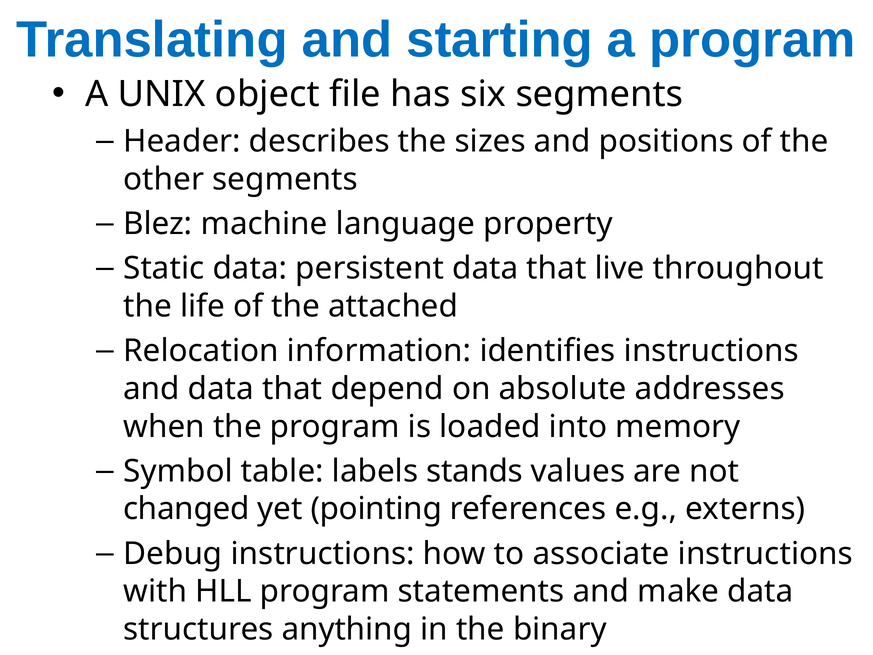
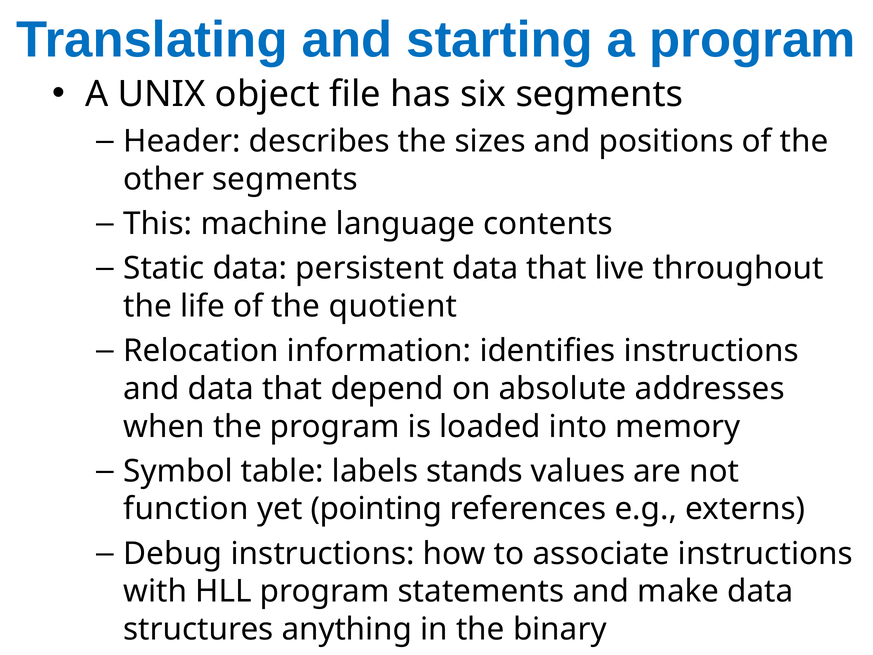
Blez: Blez -> This
property: property -> contents
attached: attached -> quotient
changed: changed -> function
